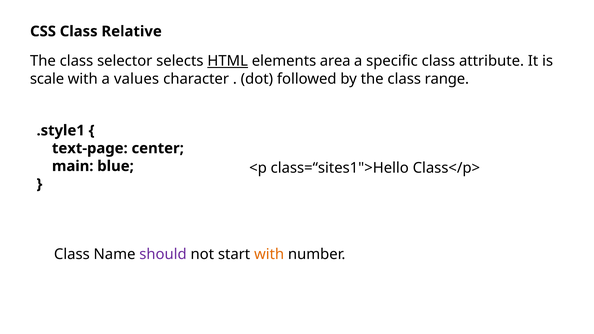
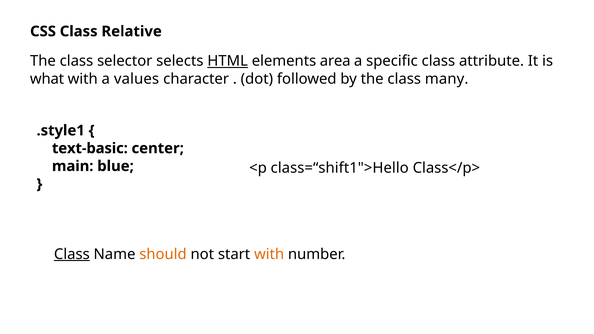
scale: scale -> what
range: range -> many
text-page: text-page -> text-basic
class=“sites1">Hello: class=“sites1">Hello -> class=“shift1">Hello
Class at (72, 254) underline: none -> present
should colour: purple -> orange
